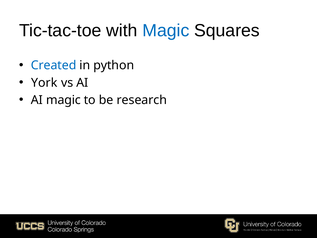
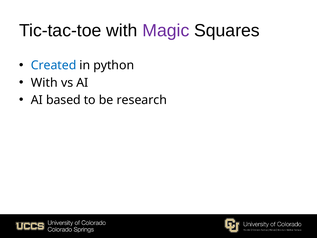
Magic at (166, 31) colour: blue -> purple
York at (44, 83): York -> With
AI magic: magic -> based
